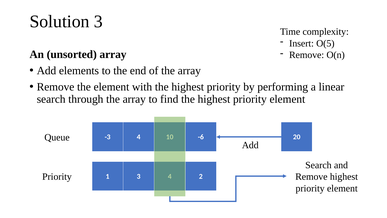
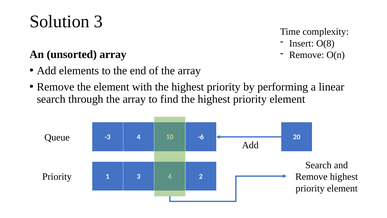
O(5: O(5 -> O(8
